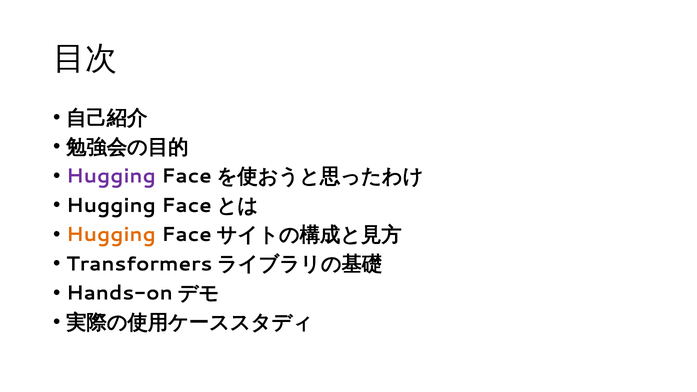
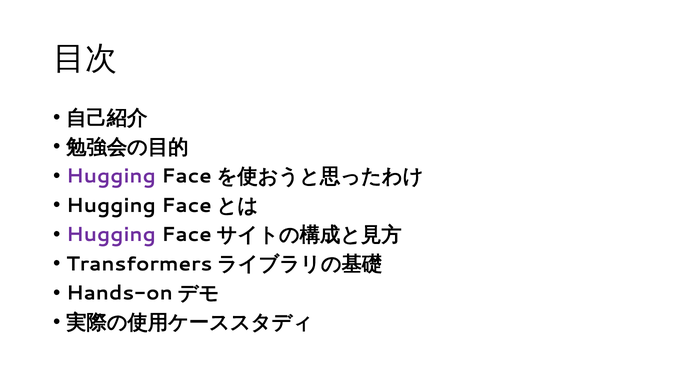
Hugging at (111, 235) colour: orange -> purple
